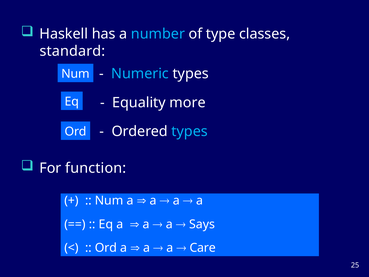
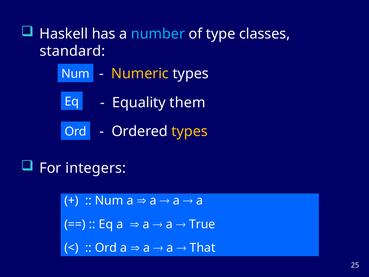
Numeric colour: light blue -> yellow
more: more -> them
types at (190, 131) colour: light blue -> yellow
function: function -> integers
Says: Says -> True
Care: Care -> That
